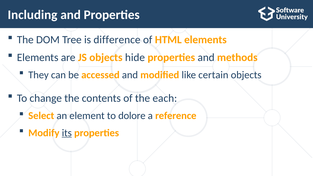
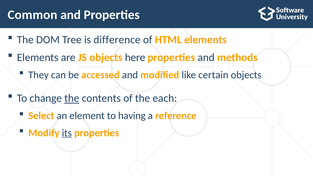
Including: Including -> Common
hide: hide -> here
the at (72, 98) underline: none -> present
dolore: dolore -> having
